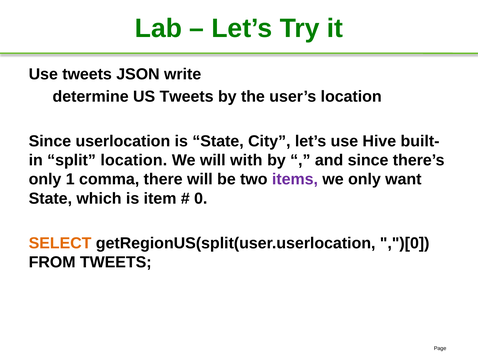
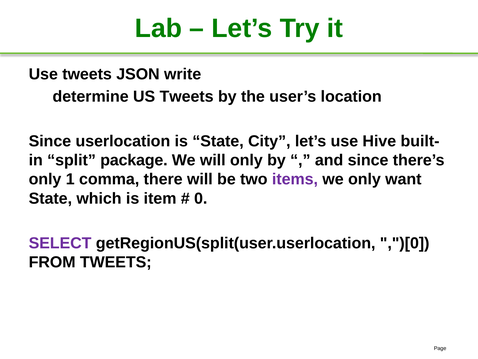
split location: location -> package
will with: with -> only
SELECT colour: orange -> purple
